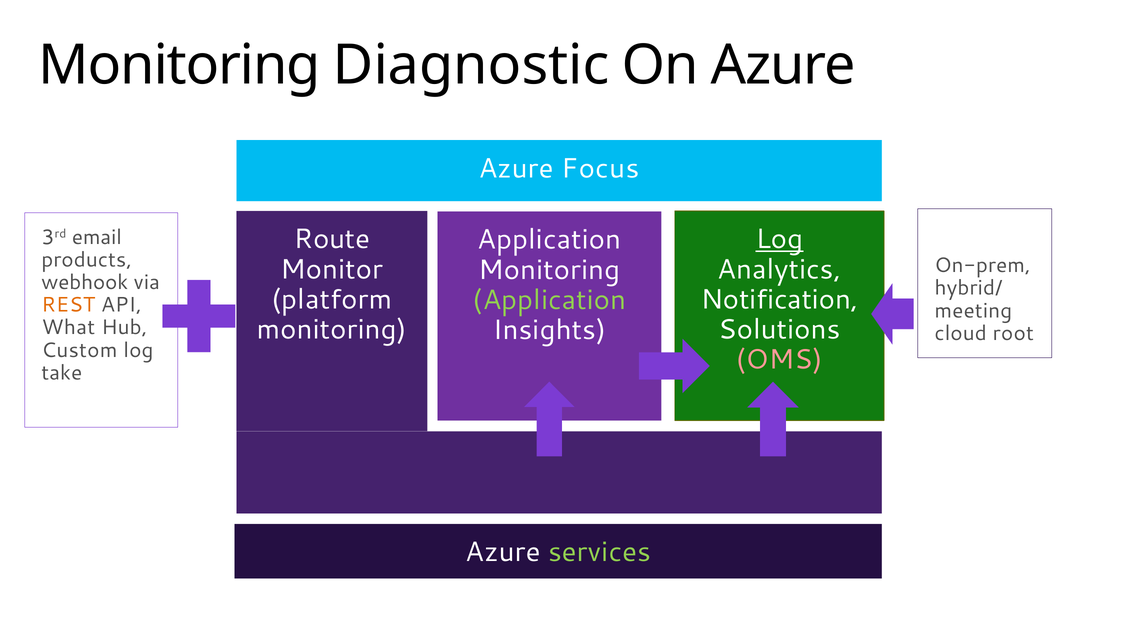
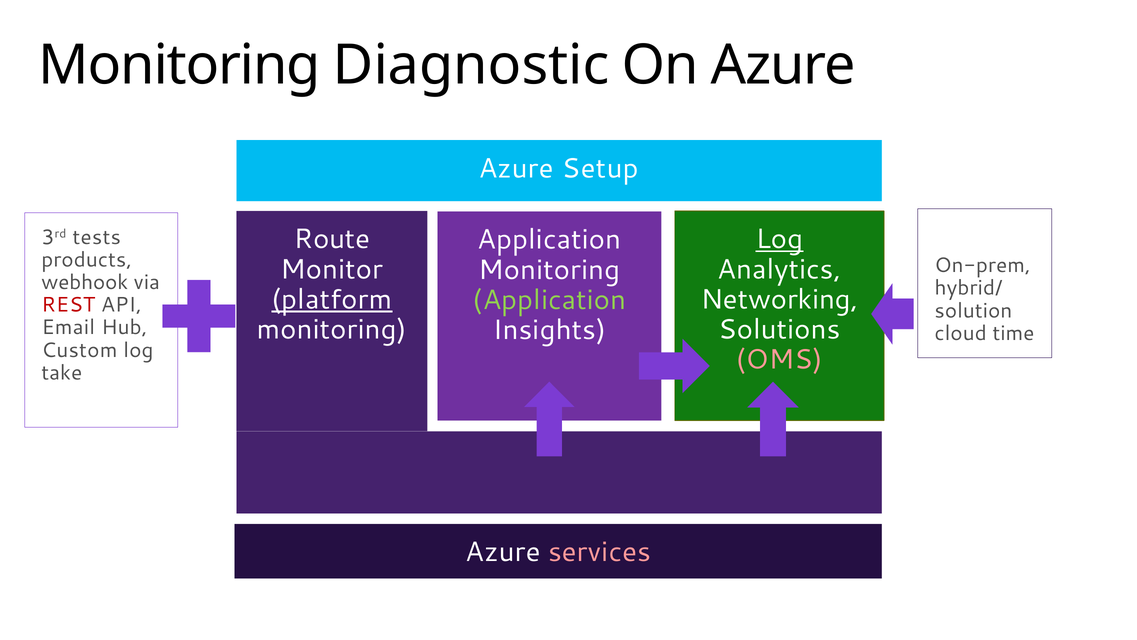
Focus: Focus -> Setup
email: email -> tests
platform underline: none -> present
Notification: Notification -> Networking
REST colour: orange -> red
meeting: meeting -> solution
What: What -> Email
root: root -> time
services colour: light green -> pink
